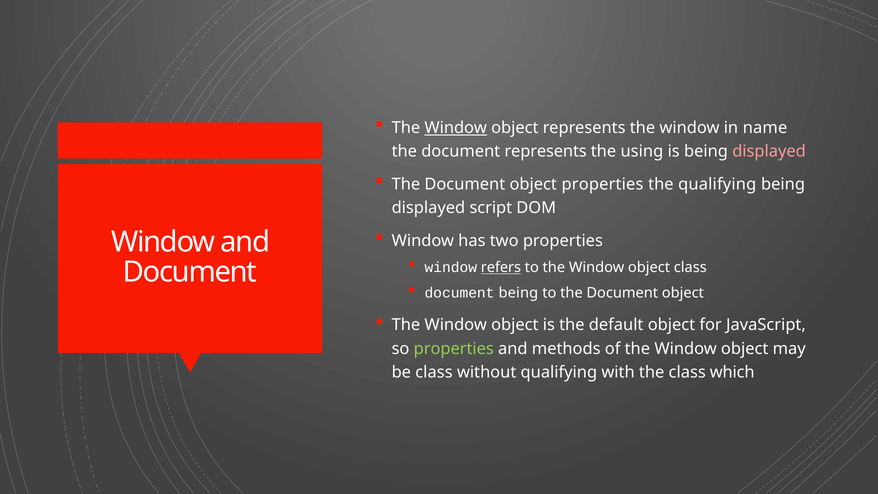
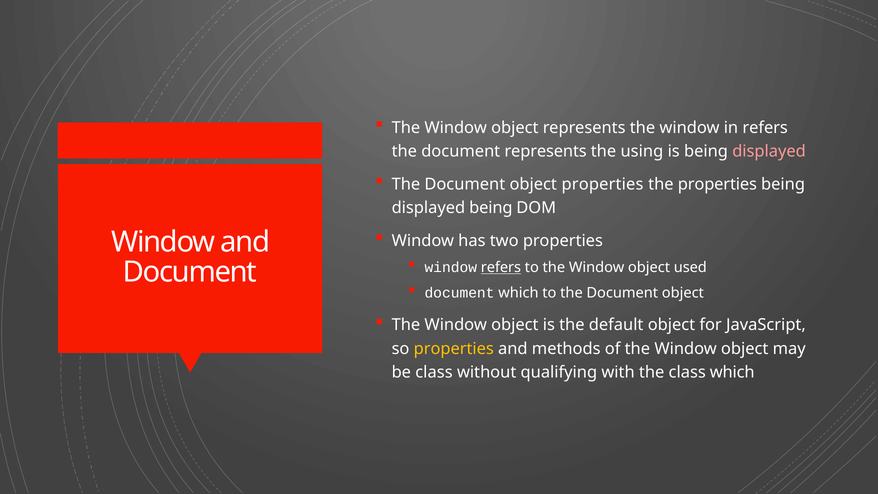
Window at (456, 128) underline: present -> none
in name: name -> refers
the qualifying: qualifying -> properties
displayed script: script -> being
object class: class -> used
document being: being -> which
properties at (454, 349) colour: light green -> yellow
